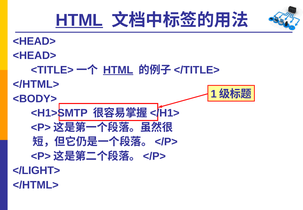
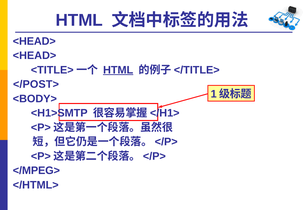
HTML at (79, 20) underline: present -> none
</HTML> at (36, 84): </HTML> -> </POST>
</LIGHT>: </LIGHT> -> </MPEG>
